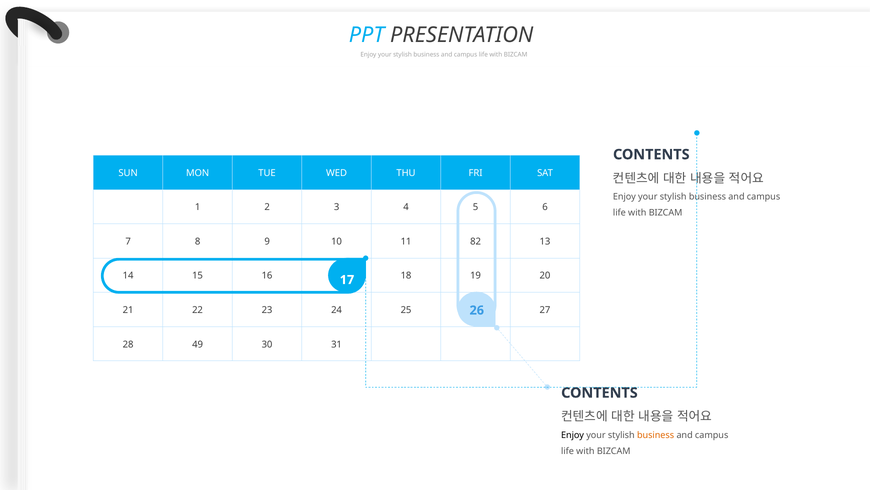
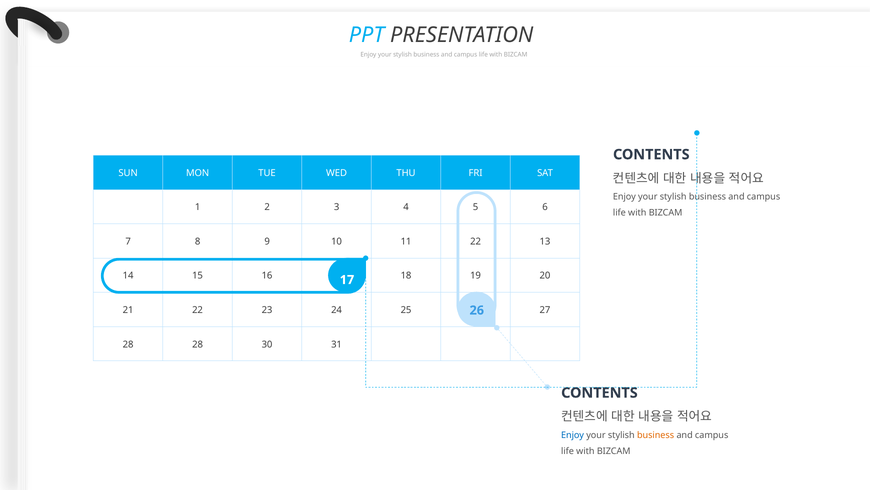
11 82: 82 -> 22
28 49: 49 -> 28
Enjoy at (573, 434) colour: black -> blue
